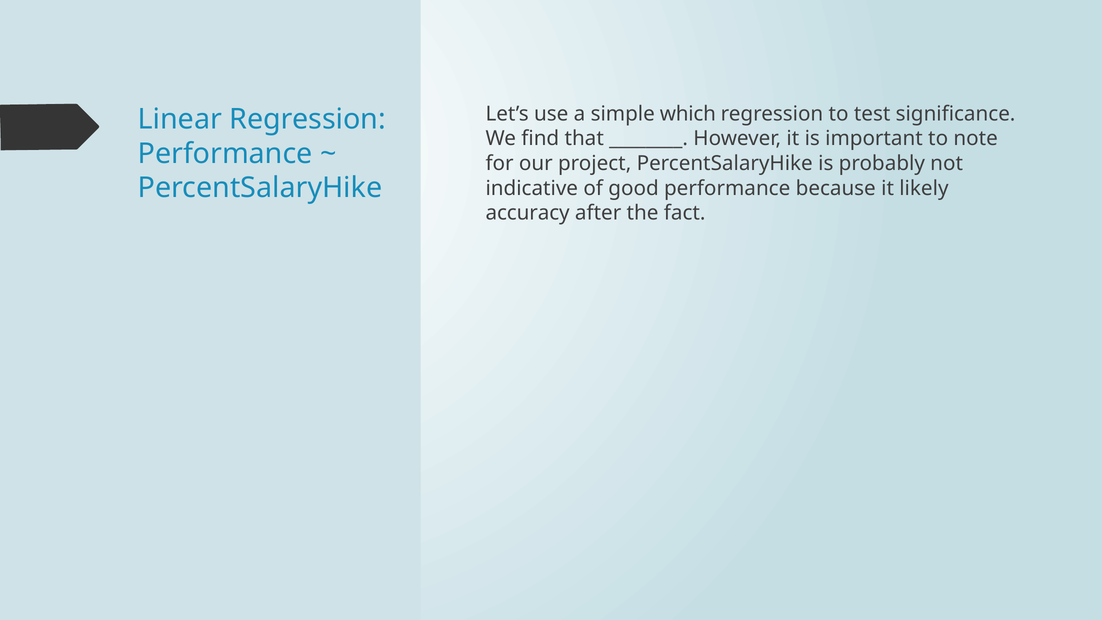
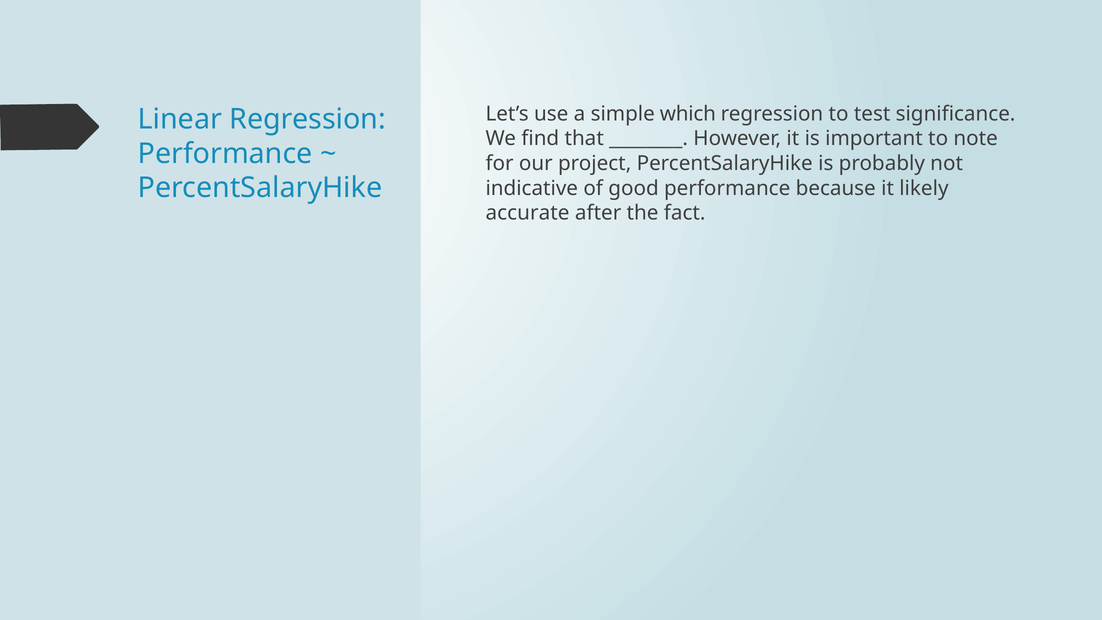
accuracy: accuracy -> accurate
